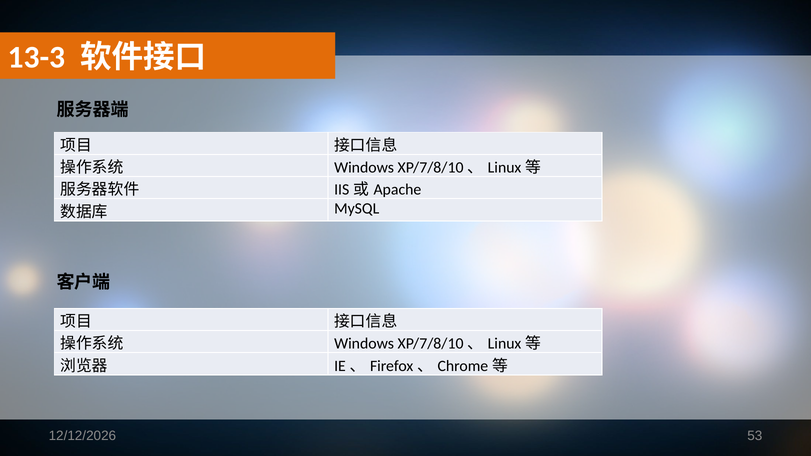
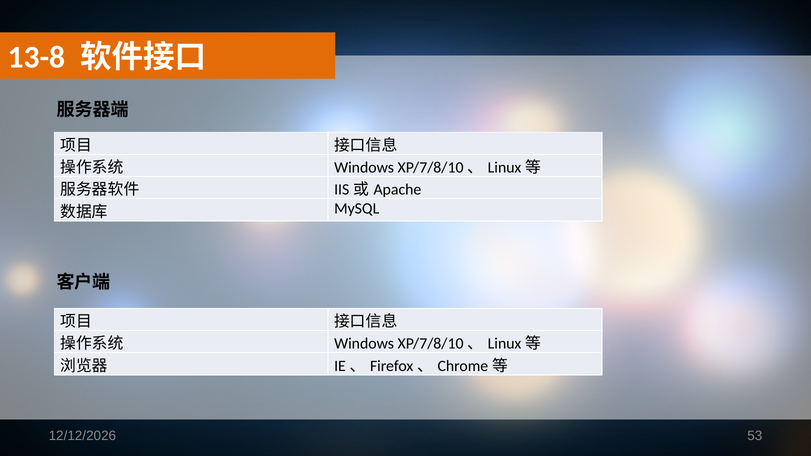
13-3: 13-3 -> 13-8
